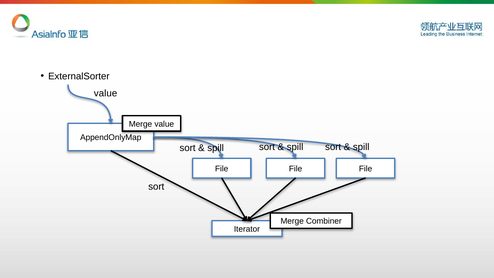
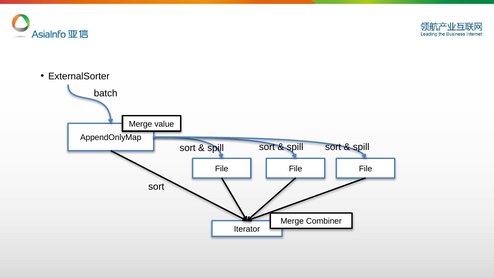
value at (106, 93): value -> batch
